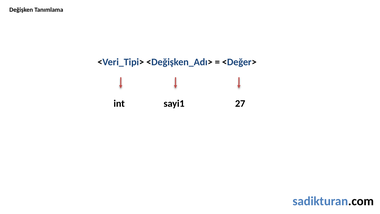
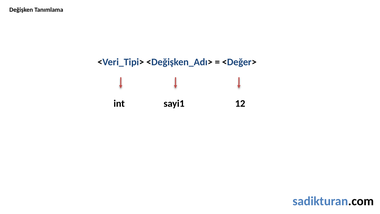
27: 27 -> 12
